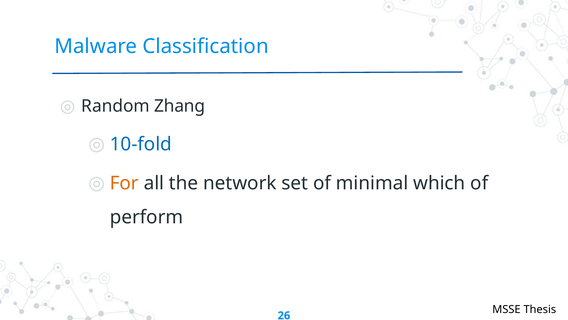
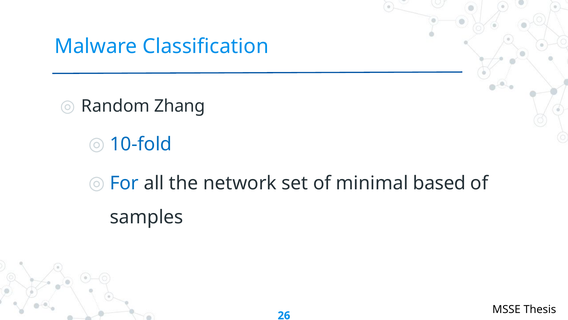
For colour: orange -> blue
which: which -> based
perform: perform -> samples
